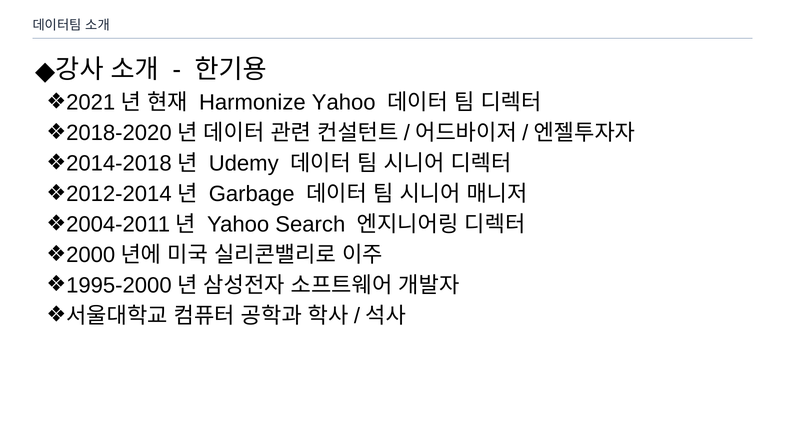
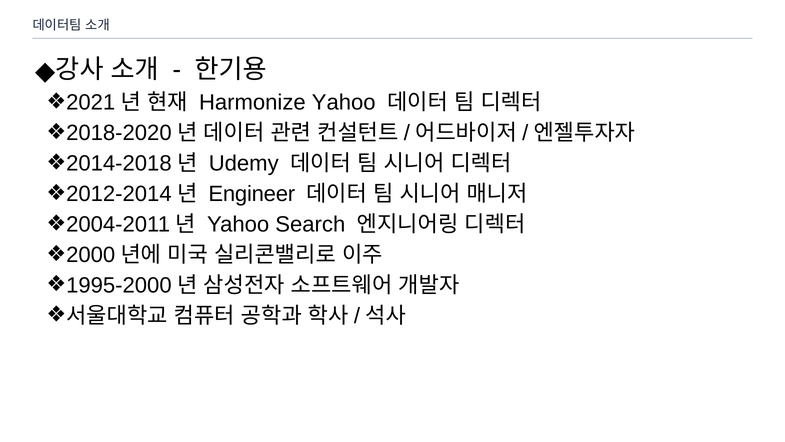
Garbage: Garbage -> Engineer
